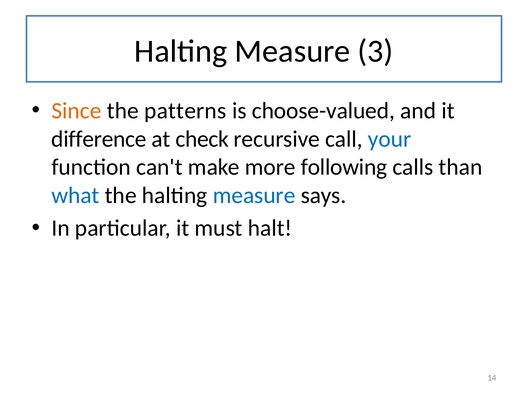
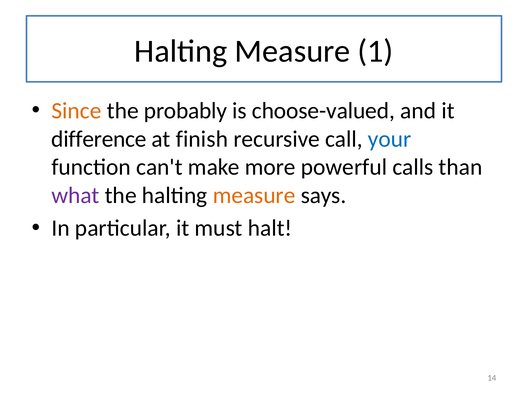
3: 3 -> 1
patterns: patterns -> probably
check: check -> finish
following: following -> powerful
what colour: blue -> purple
measure at (254, 195) colour: blue -> orange
